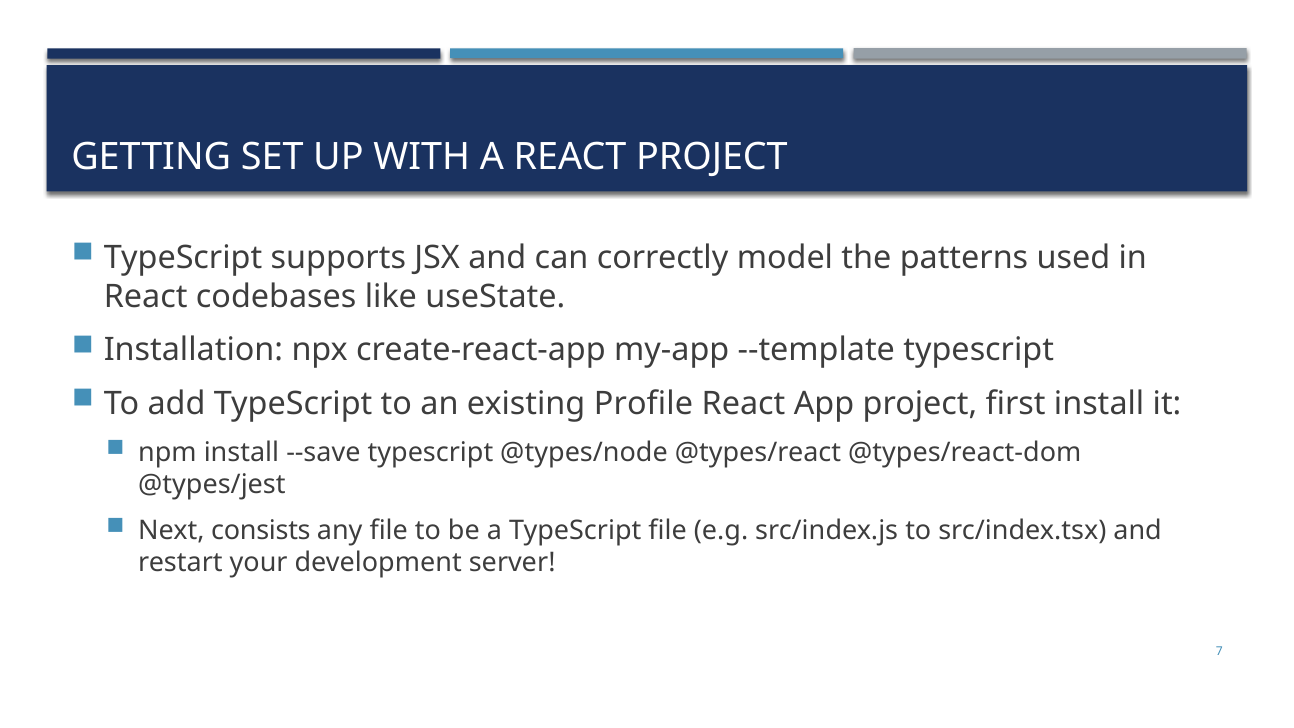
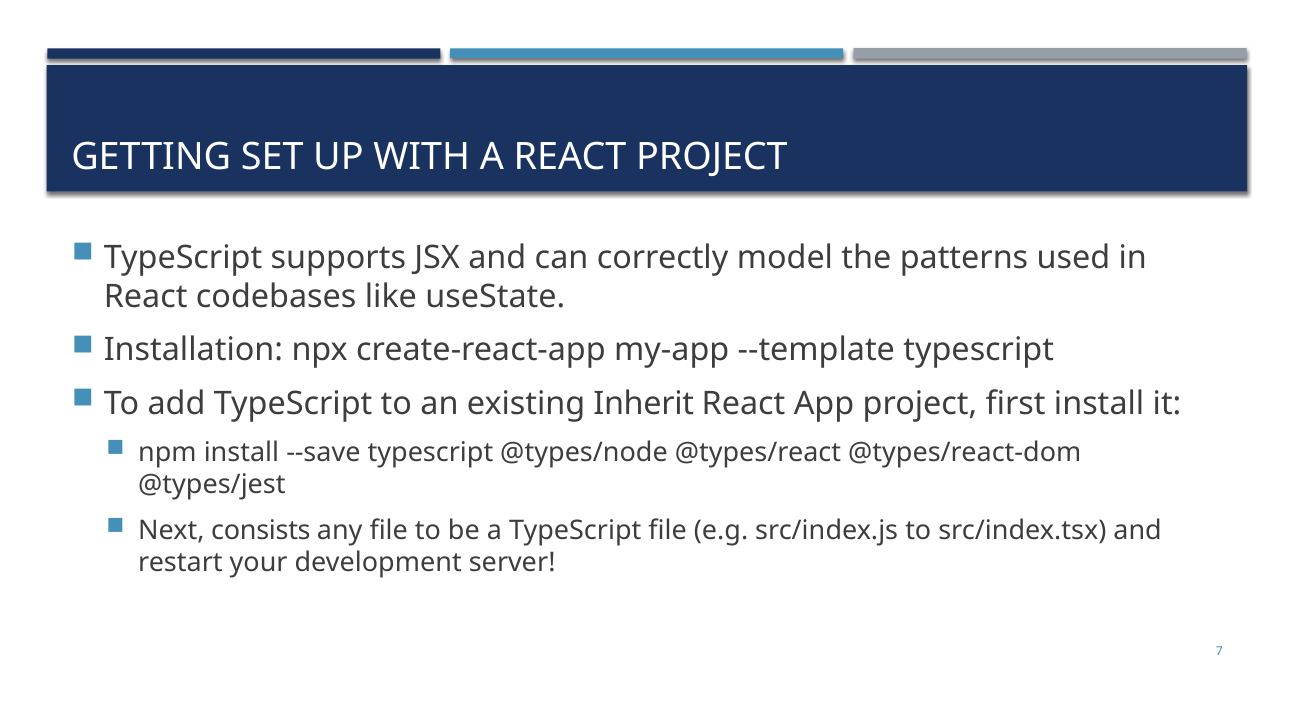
Profile: Profile -> Inherit
